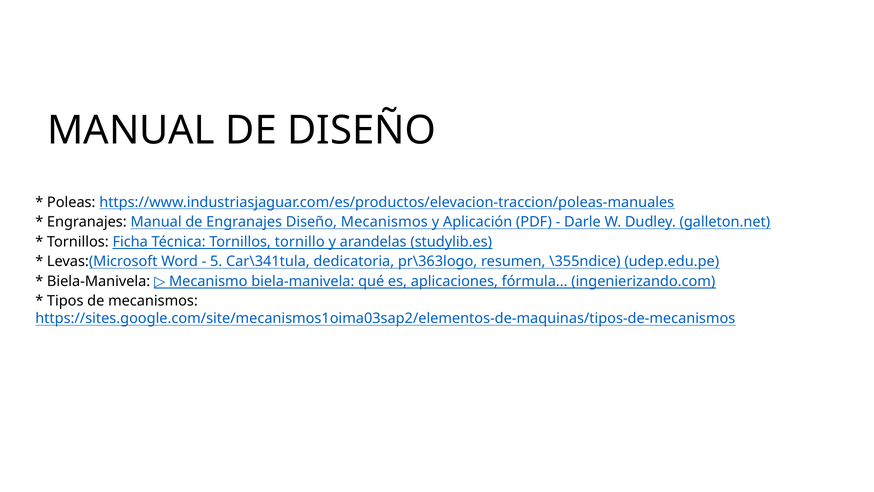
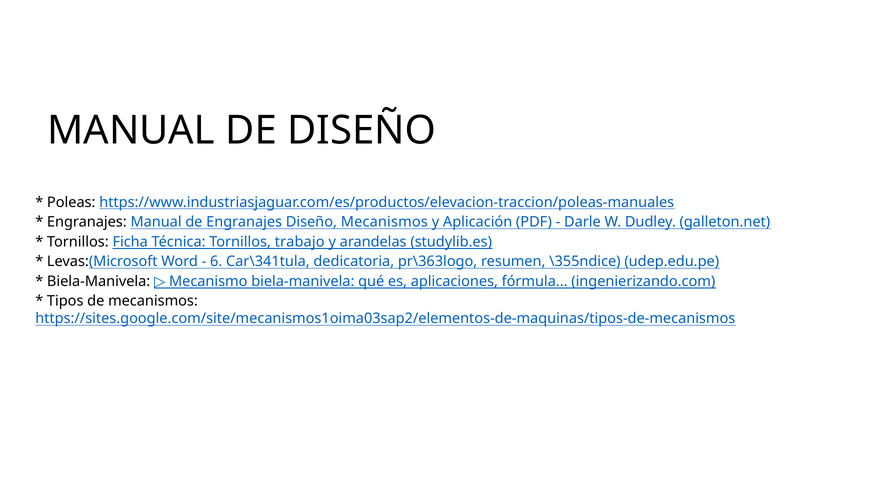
tornillo: tornillo -> trabajo
5: 5 -> 6
